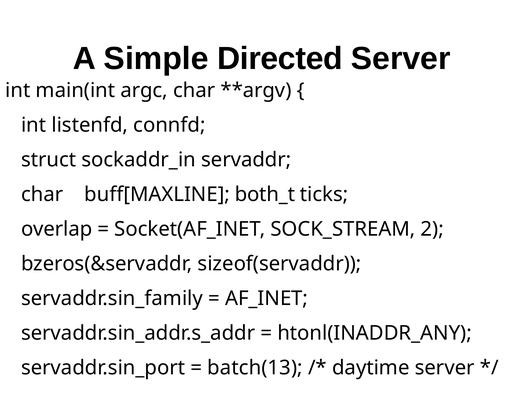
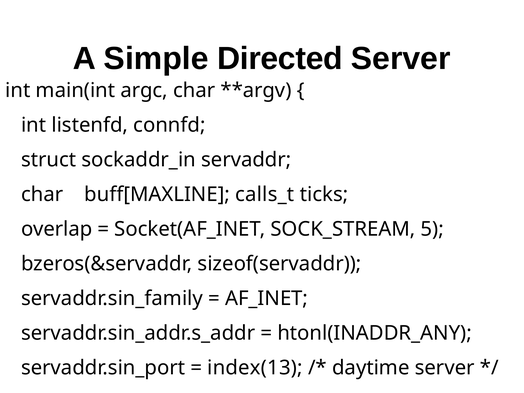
both_t: both_t -> calls_t
2: 2 -> 5
batch(13: batch(13 -> index(13
